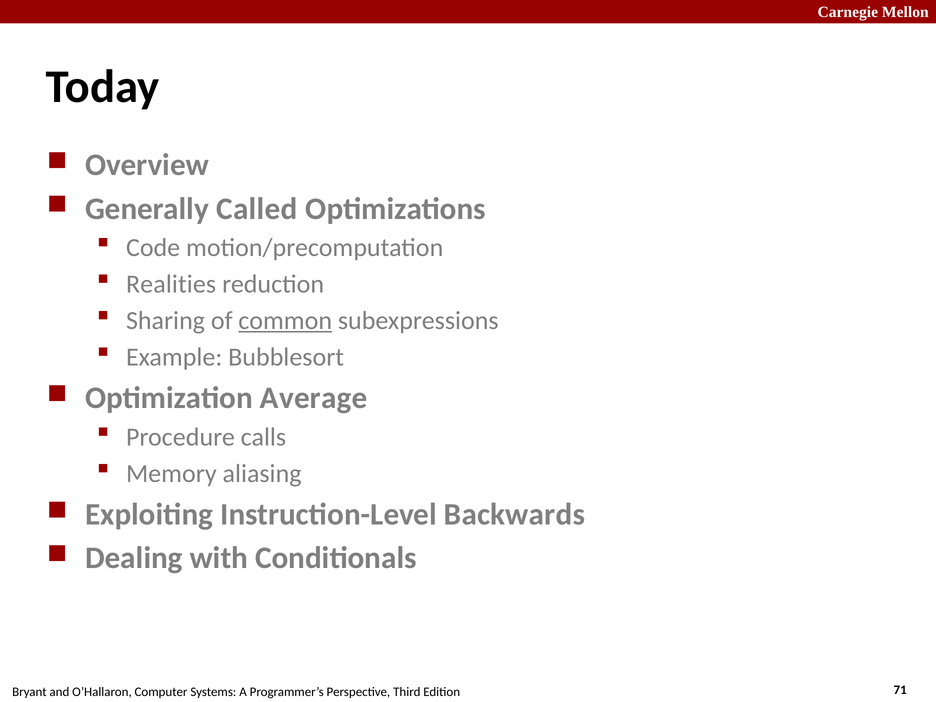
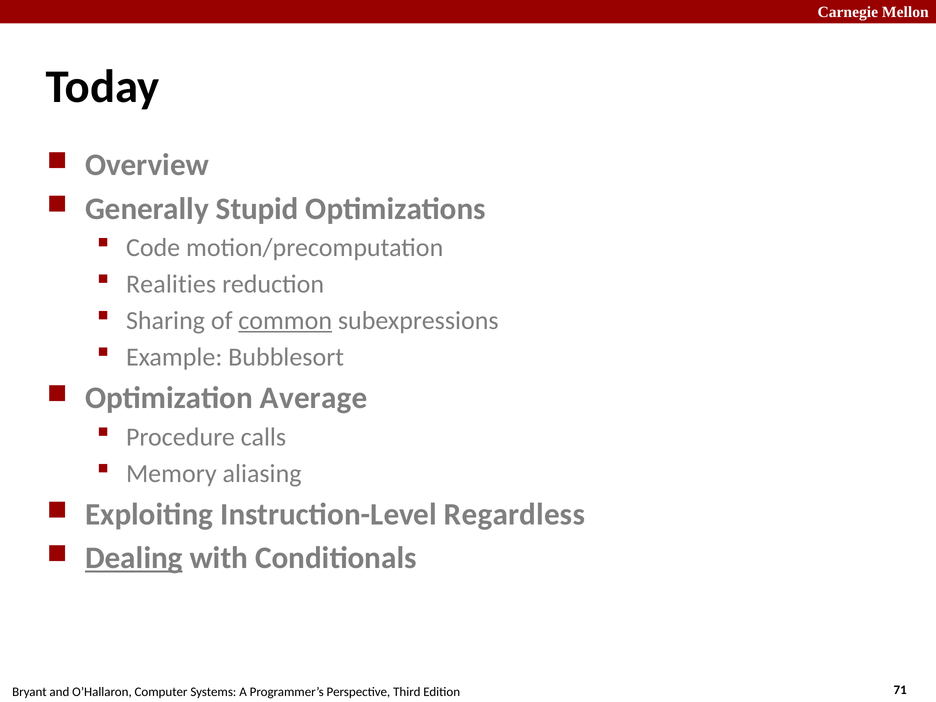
Called: Called -> Stupid
Backwards: Backwards -> Regardless
Dealing underline: none -> present
